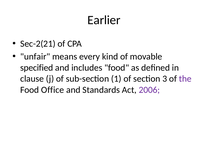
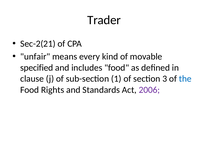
Earlier: Earlier -> Trader
the colour: purple -> blue
Office: Office -> Rights
